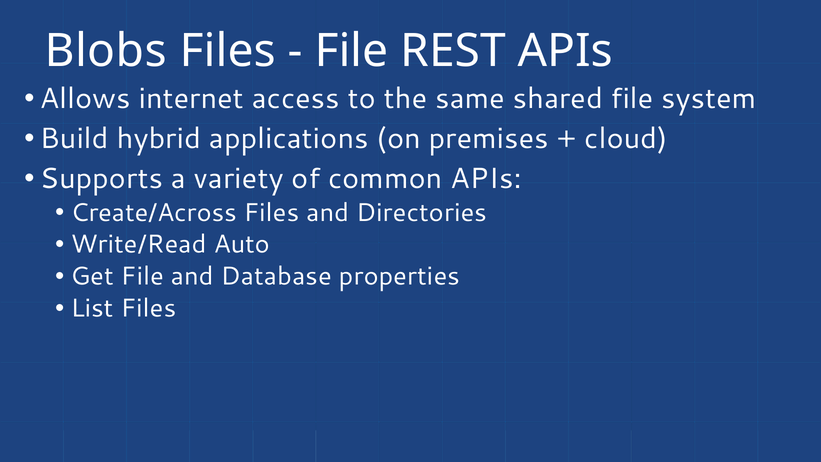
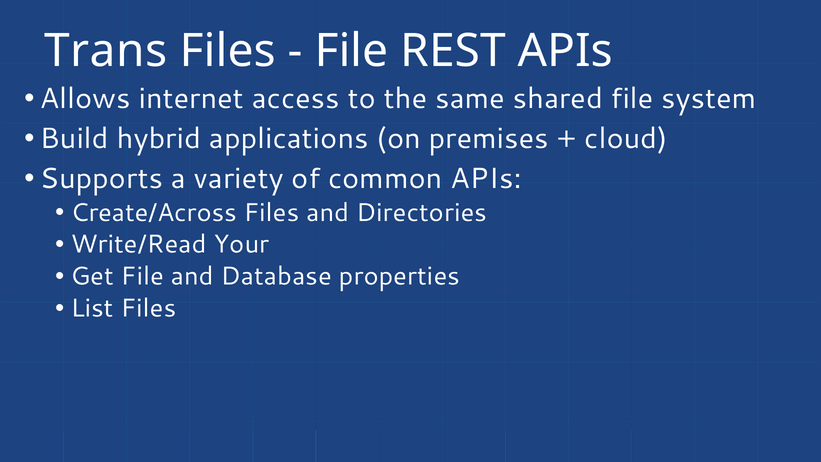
Blobs: Blobs -> Trans
Auto: Auto -> Your
